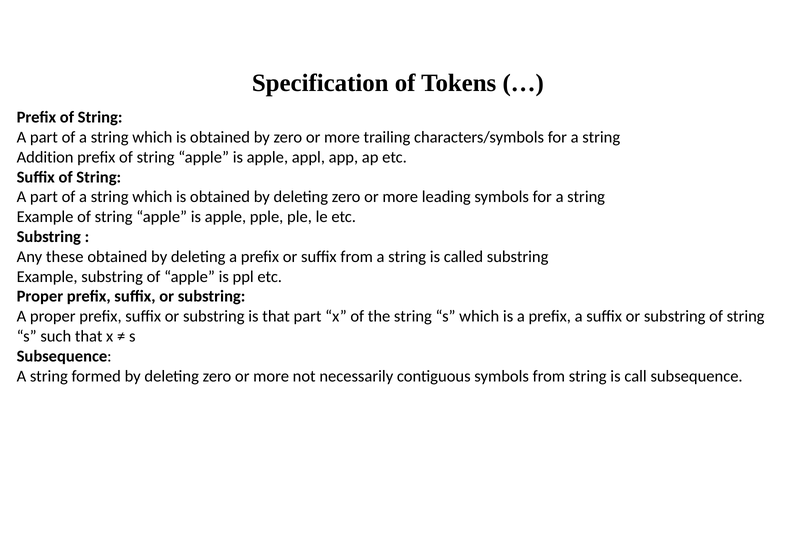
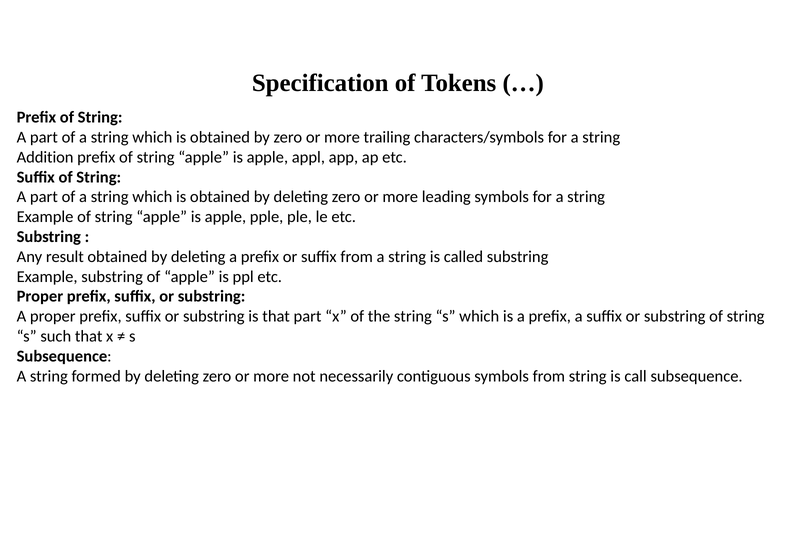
these: these -> result
